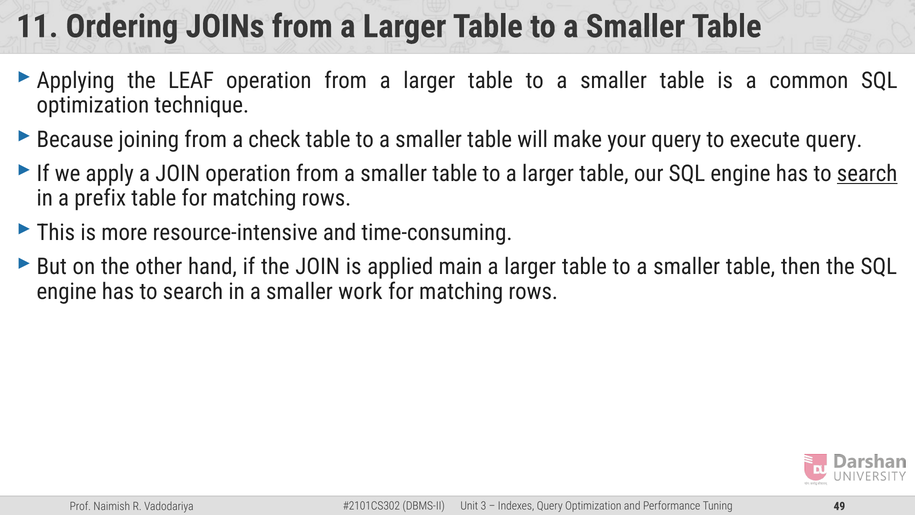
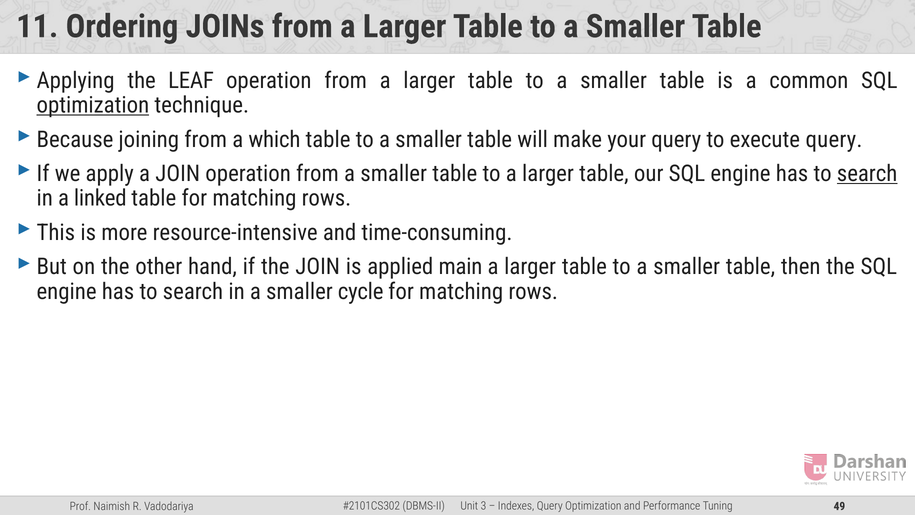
optimization at (93, 105) underline: none -> present
check: check -> which
prefix: prefix -> linked
work: work -> cycle
